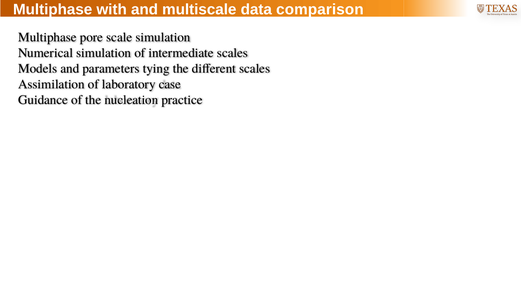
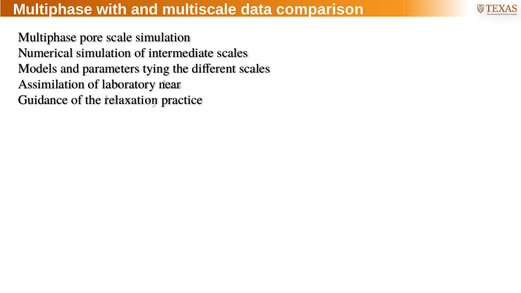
case: case -> near
nucleation: nucleation -> relaxation
